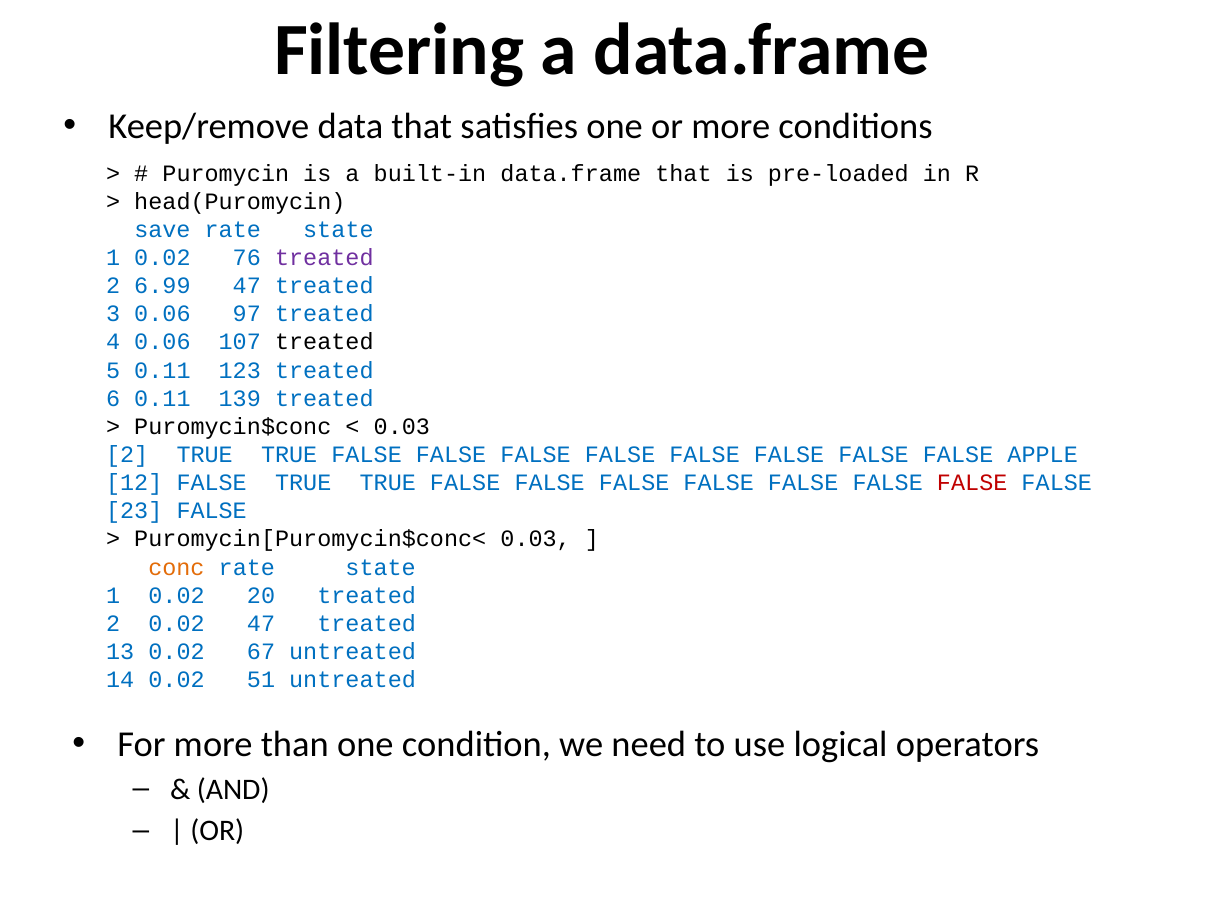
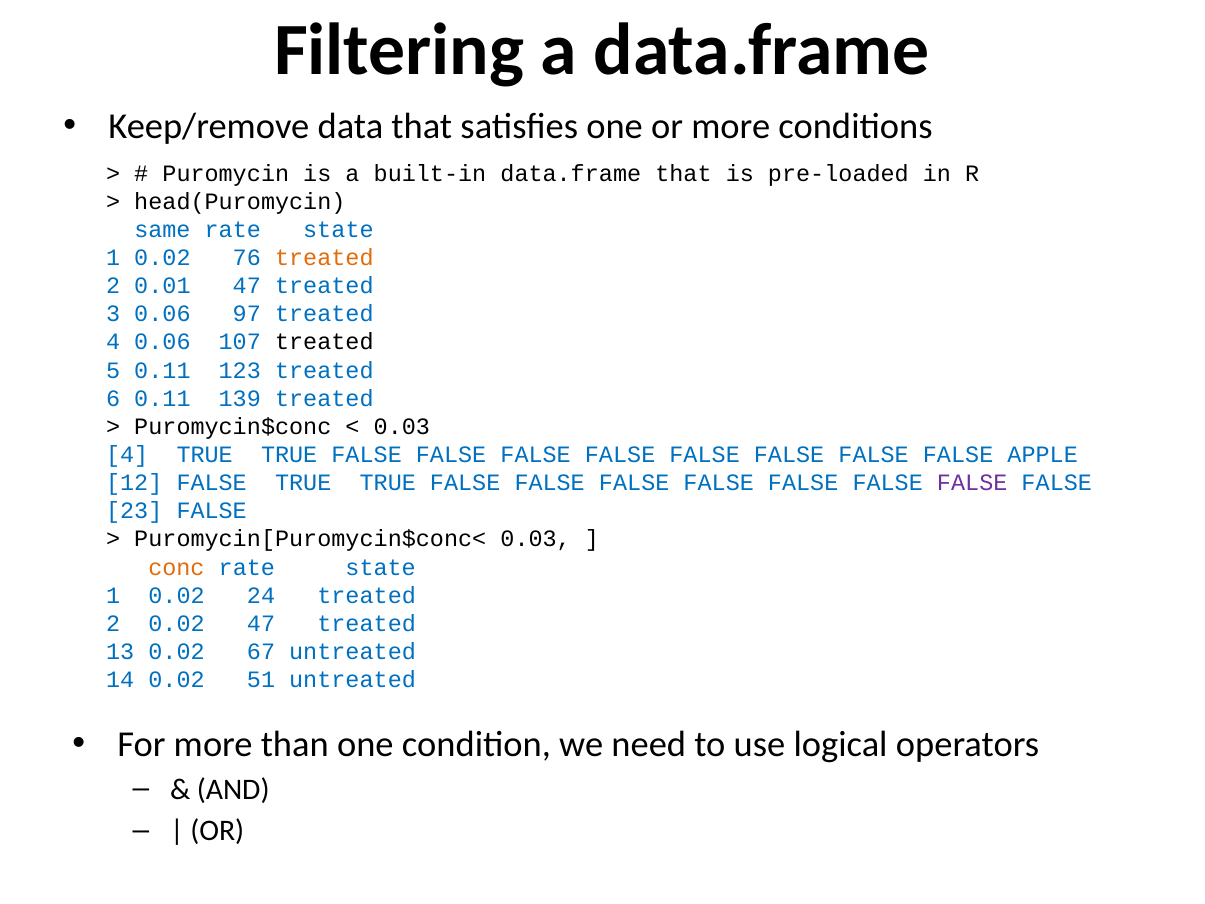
save: save -> same
treated at (324, 258) colour: purple -> orange
6.99: 6.99 -> 0.01
2 at (127, 455): 2 -> 4
FALSE at (972, 483) colour: red -> purple
20: 20 -> 24
